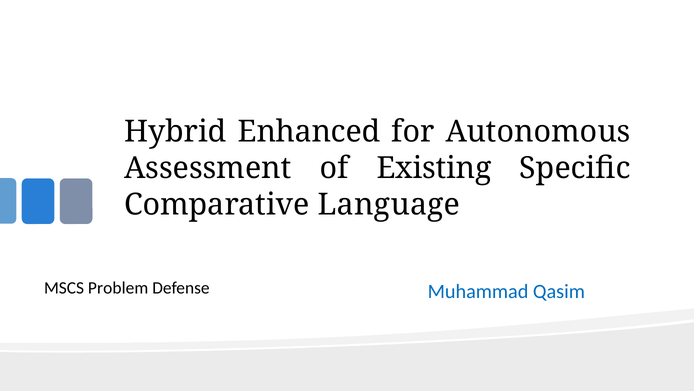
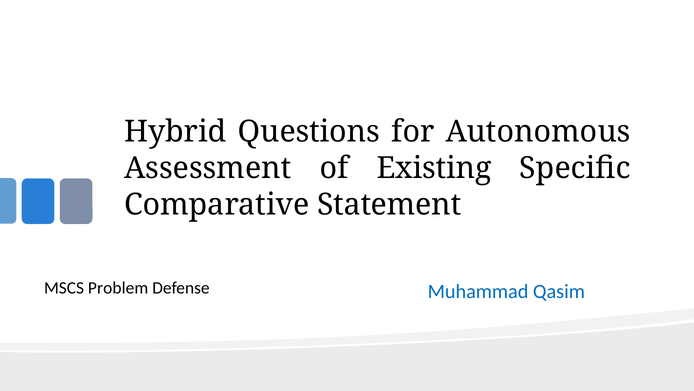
Enhanced: Enhanced -> Questions
Language: Language -> Statement
